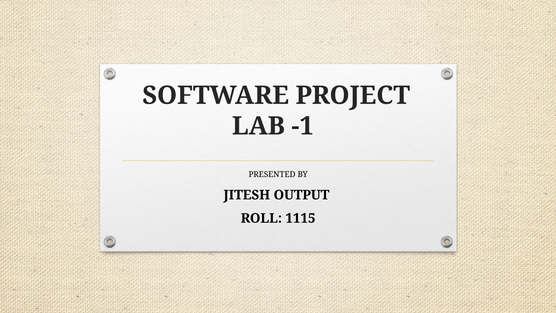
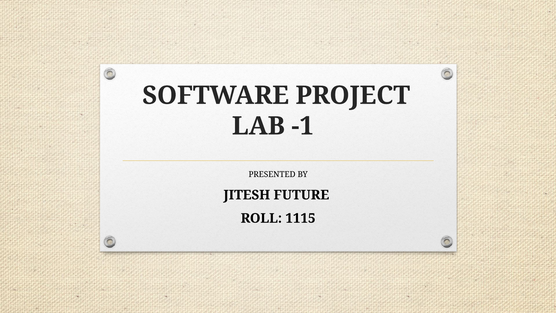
OUTPUT: OUTPUT -> FUTURE
